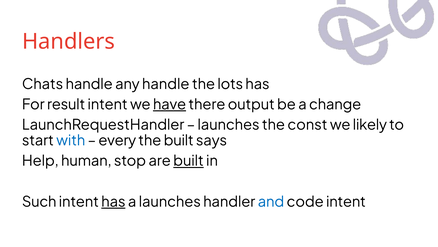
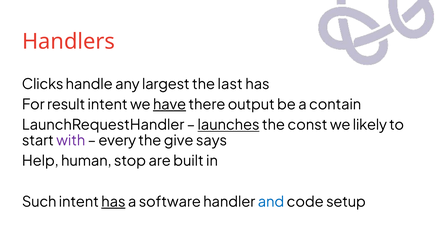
Chats: Chats -> Clicks
any handle: handle -> largest
lots: lots -> last
change: change -> contain
launches at (229, 125) underline: none -> present
with colour: blue -> purple
the built: built -> give
built at (188, 161) underline: present -> none
a launches: launches -> software
code intent: intent -> setup
